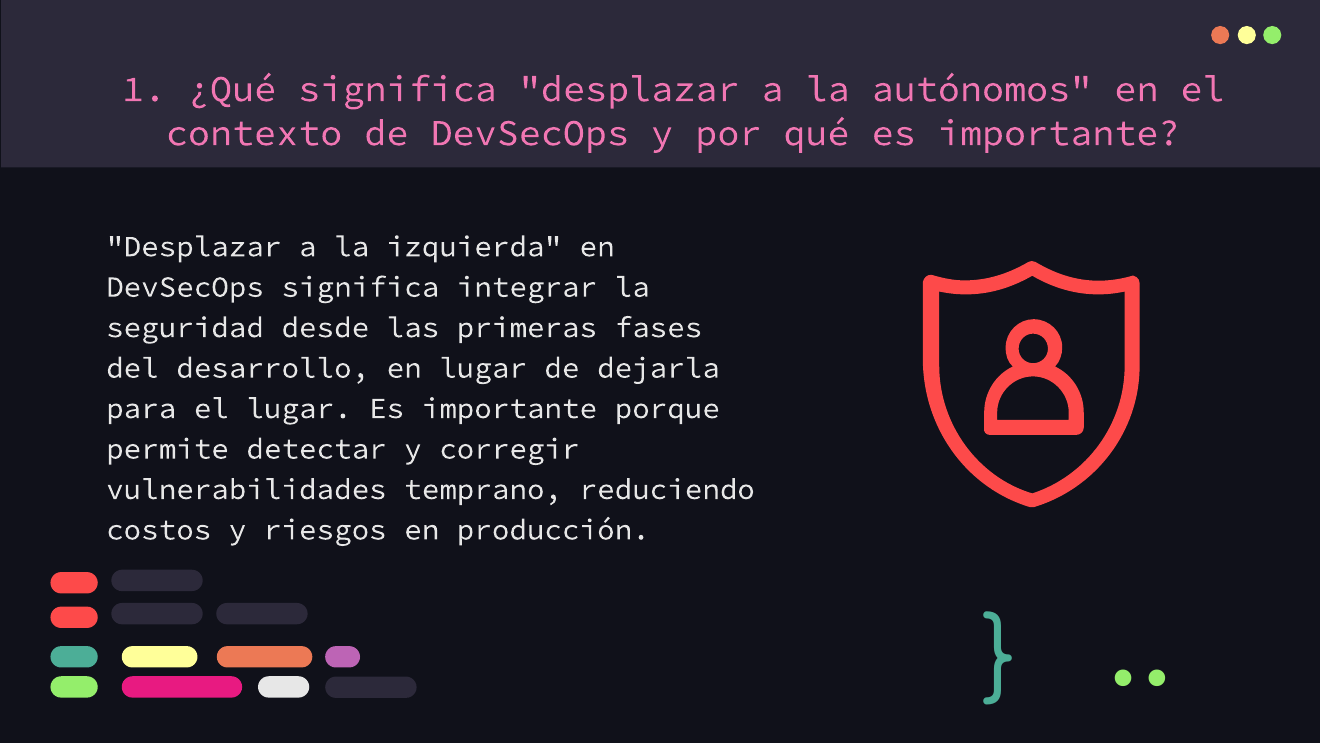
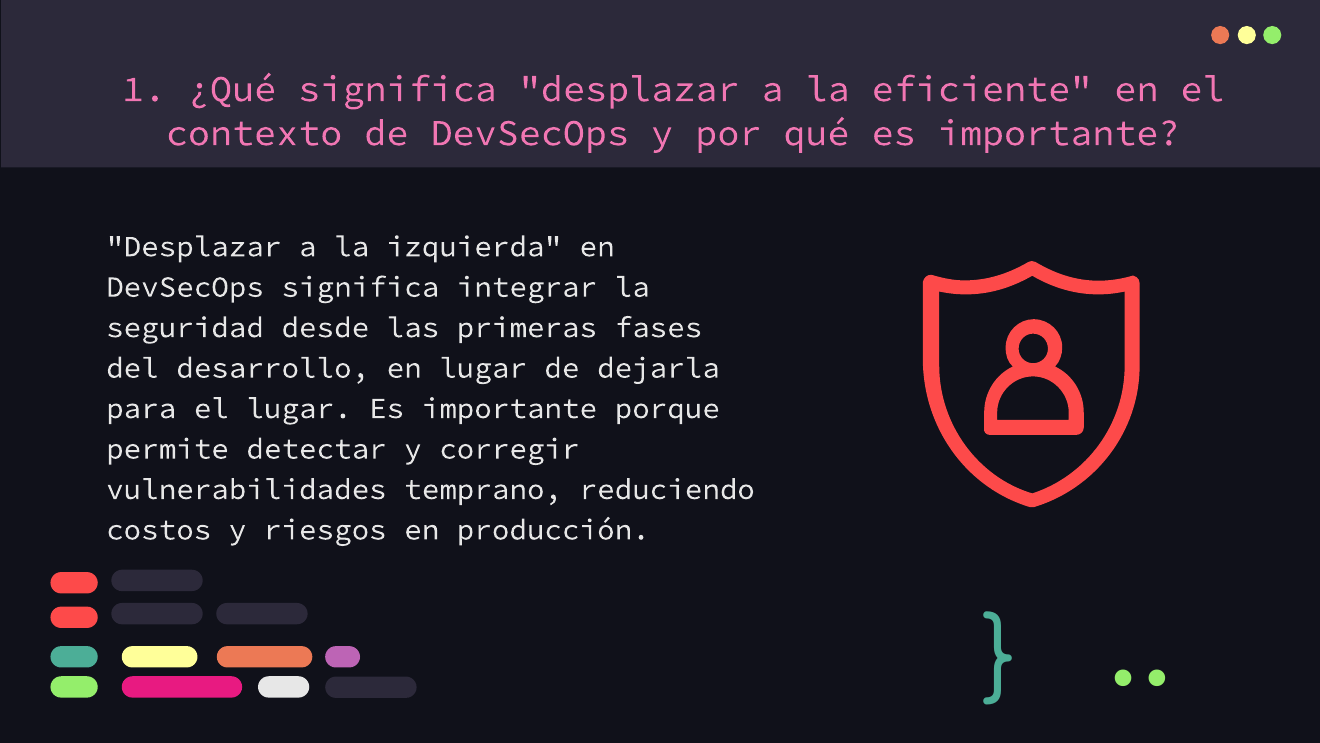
autónomos: autónomos -> eficiente
